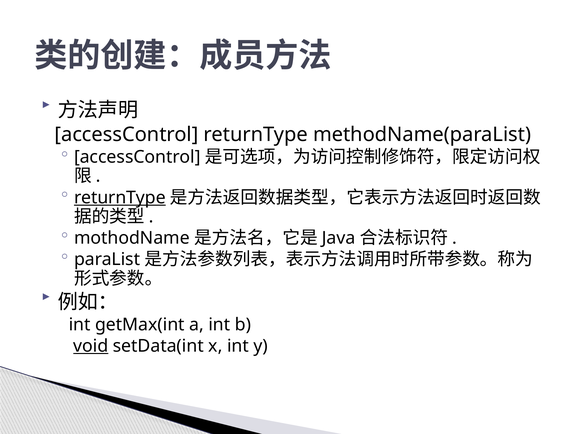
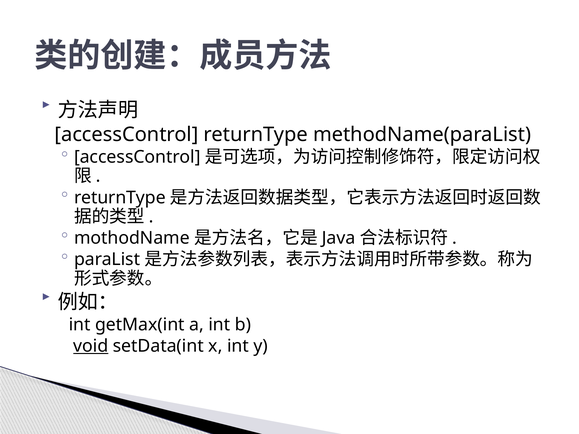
returnType at (120, 198) underline: present -> none
